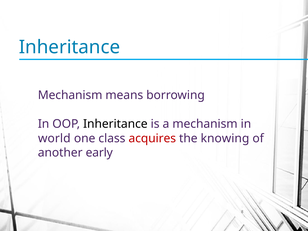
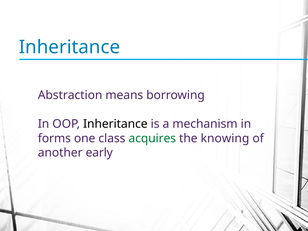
Mechanism at (70, 95): Mechanism -> Abstraction
world: world -> forms
acquires colour: red -> green
